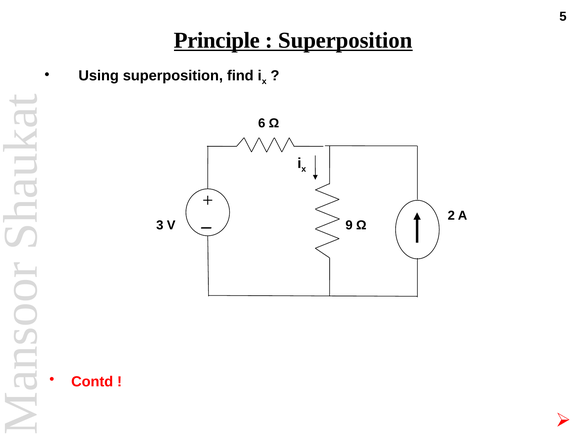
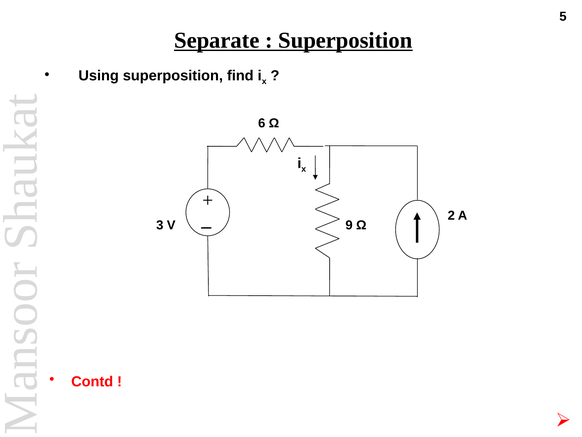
Principle: Principle -> Separate
